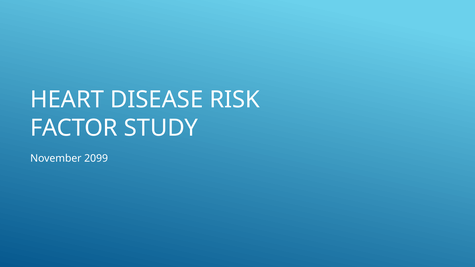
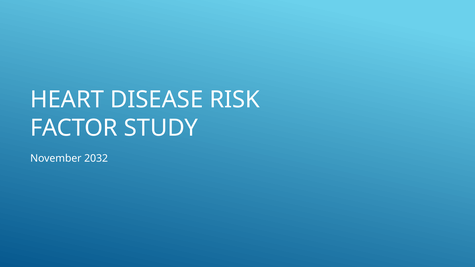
2099: 2099 -> 2032
